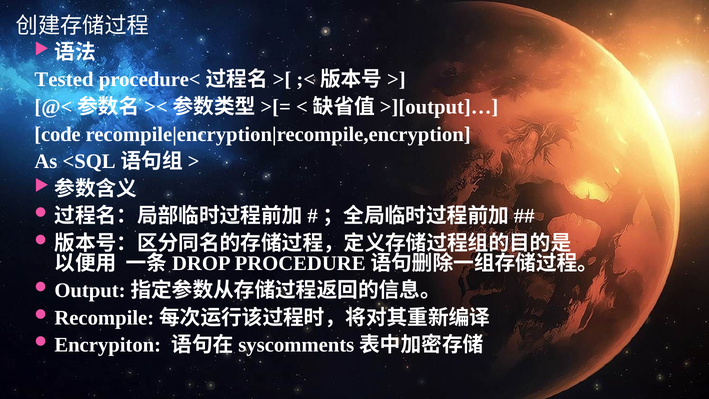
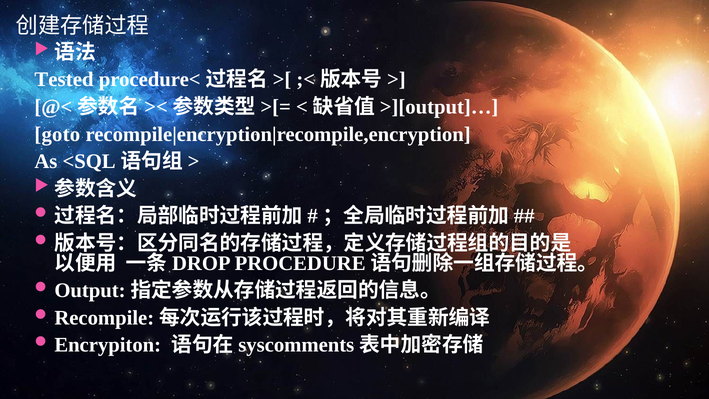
code: code -> goto
